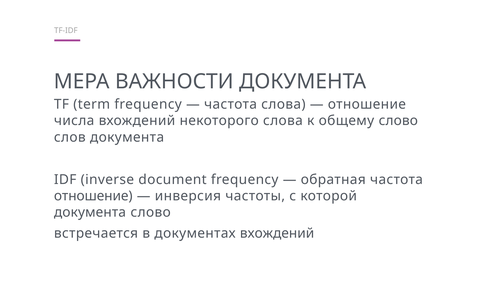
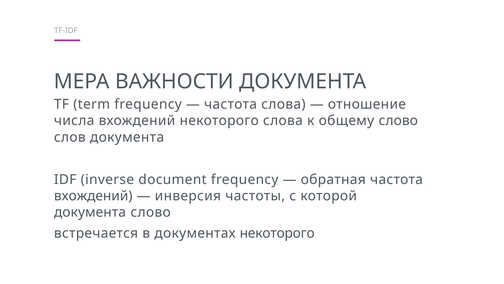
отношение at (93, 196): отношение -> вхождений
документах вхождений: вхождений -> некоторого
